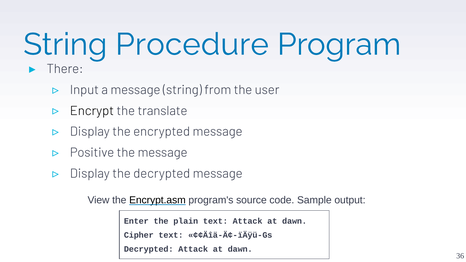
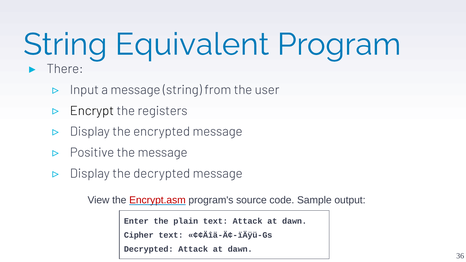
Procedure: Procedure -> Equivalent
translate: translate -> registers
Encrypt.asm colour: black -> red
